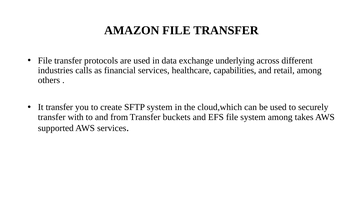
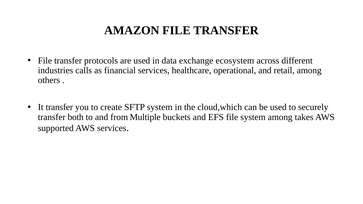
underlying: underlying -> ecosystem
capabilities: capabilities -> operational
with: with -> both
from Transfer: Transfer -> Multiple
